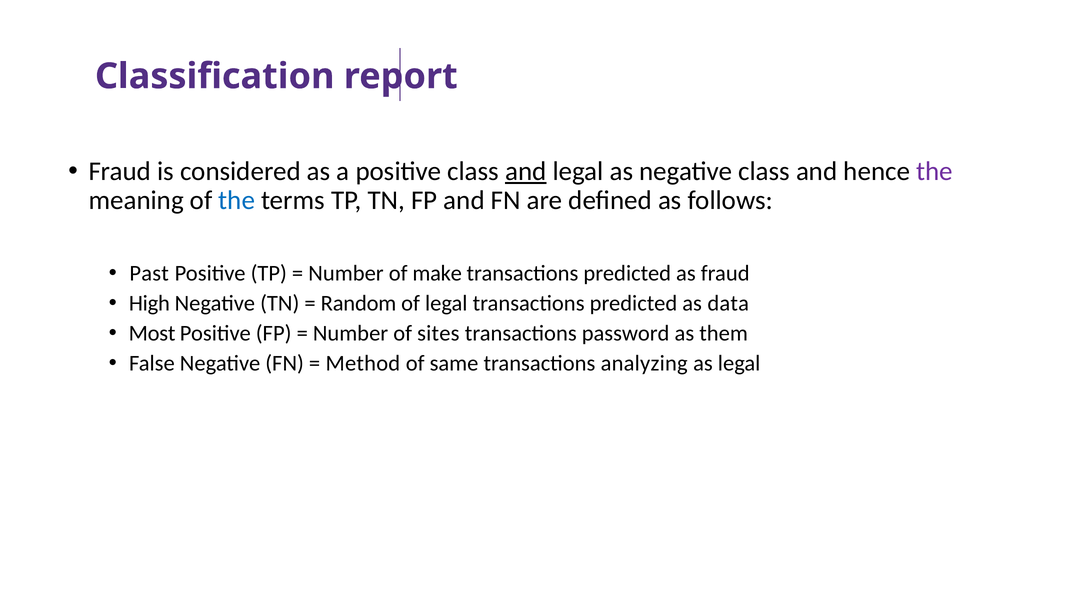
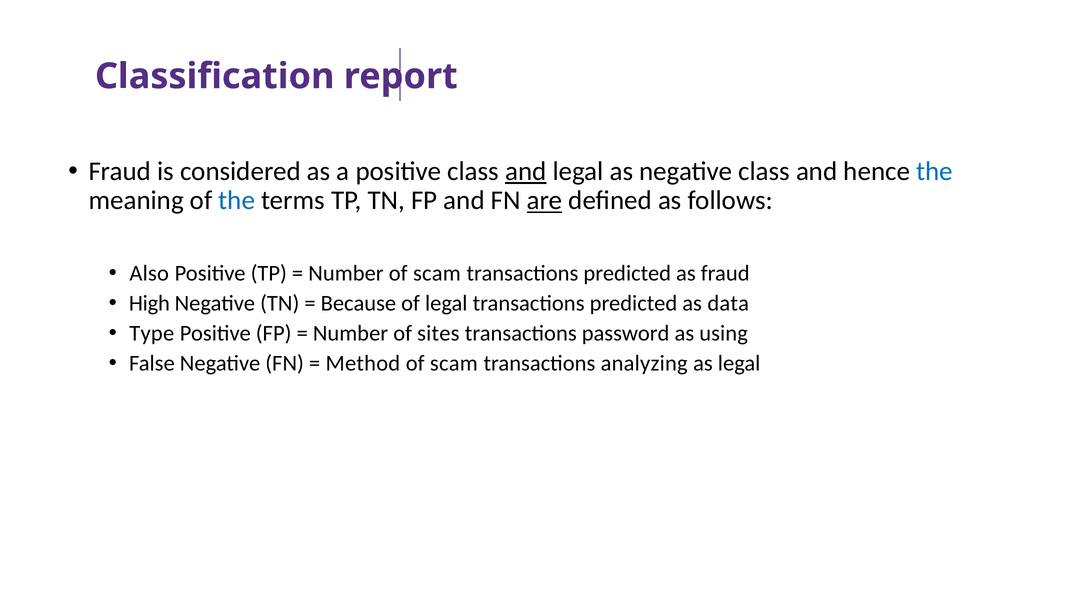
the at (935, 171) colour: purple -> blue
are underline: none -> present
Past: Past -> Also
Number of make: make -> scam
Random: Random -> Because
Most: Most -> Type
them: them -> using
same at (454, 363): same -> scam
